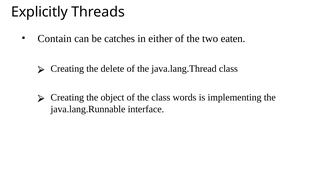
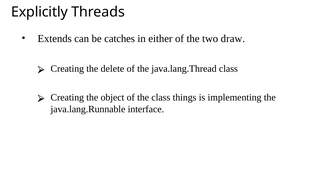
Contain: Contain -> Extends
eaten: eaten -> draw
words: words -> things
